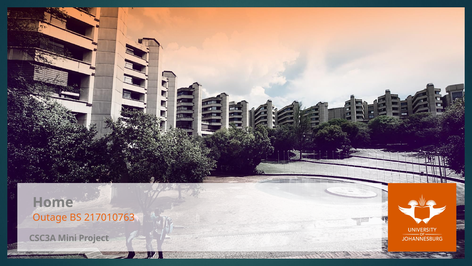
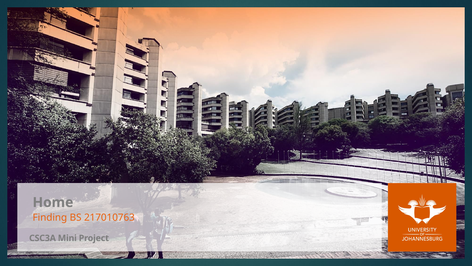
Outage: Outage -> Finding
